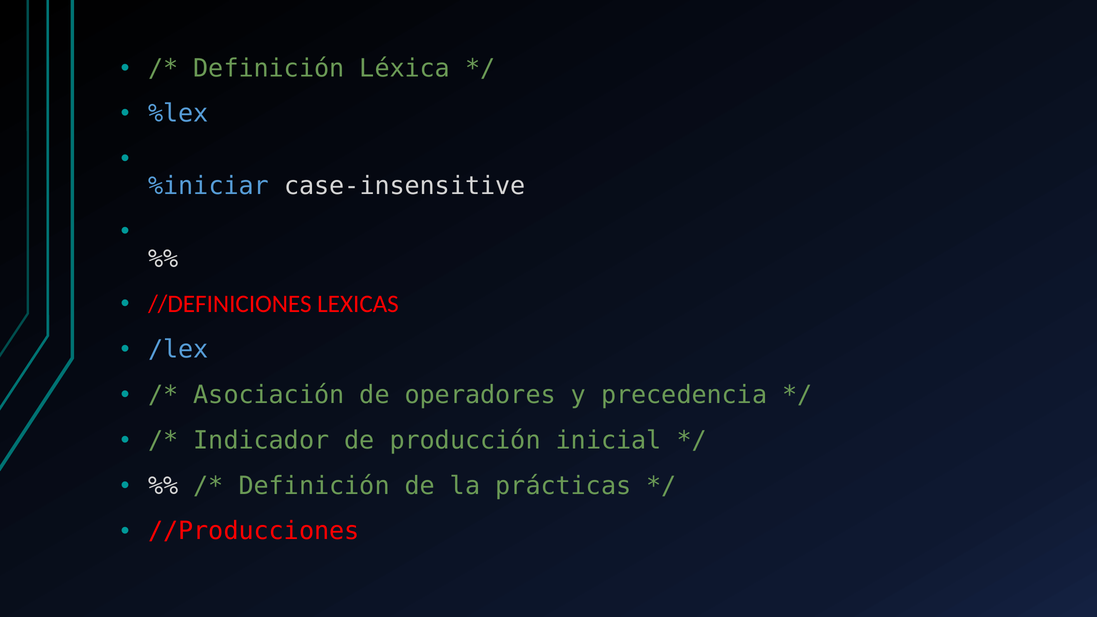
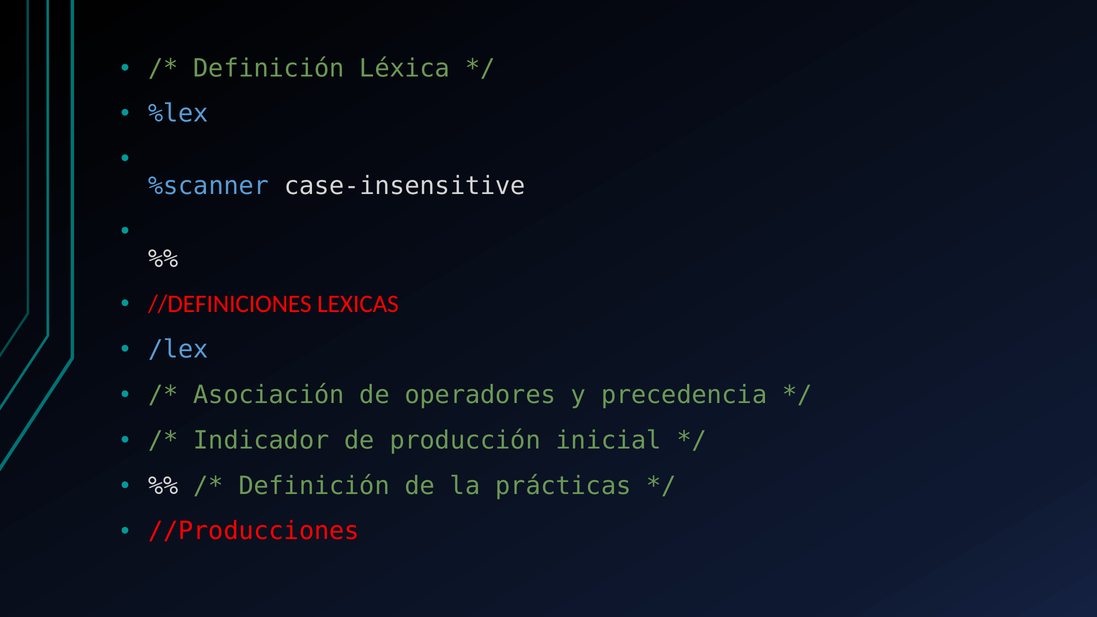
%iniciar: %iniciar -> %scanner
